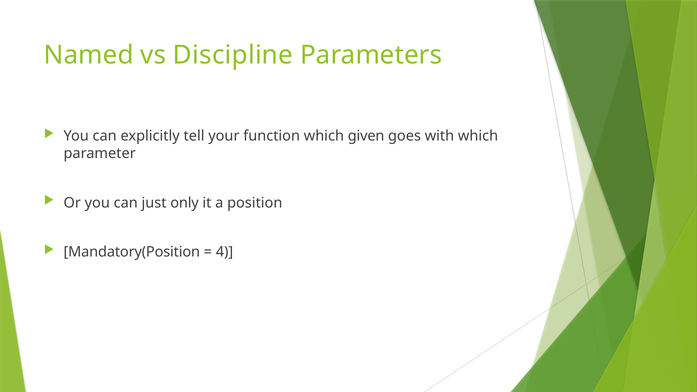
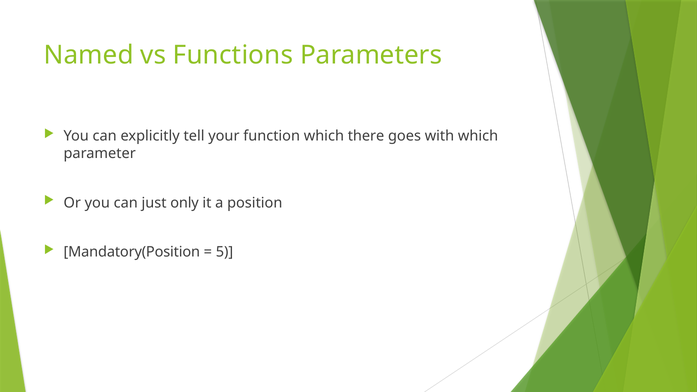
Discipline: Discipline -> Functions
given: given -> there
4: 4 -> 5
